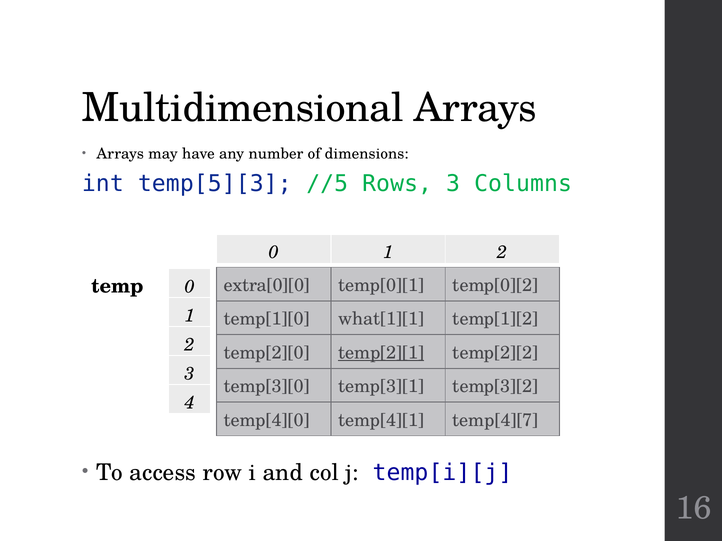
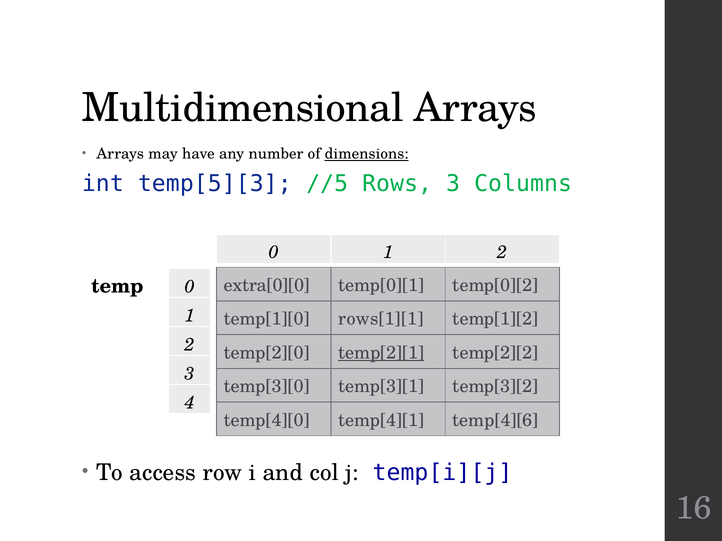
dimensions underline: none -> present
what[1][1: what[1][1 -> rows[1][1
temp[4][7: temp[4][7 -> temp[4][6
